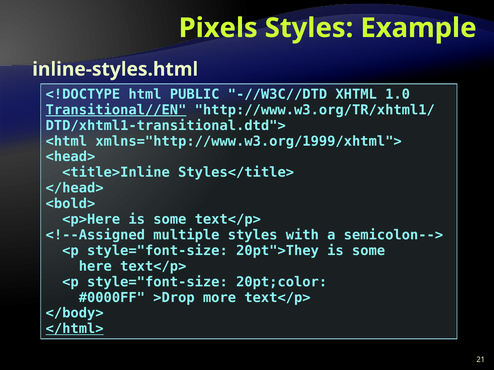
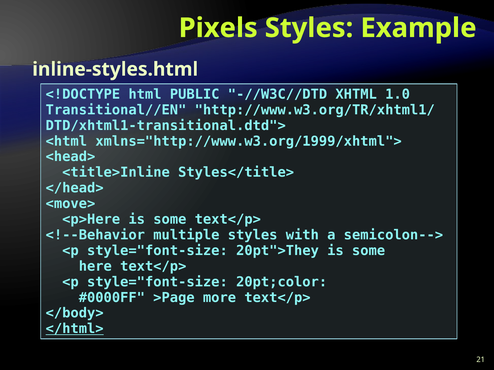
Transitional//EN underline: present -> none
<bold>: <bold> -> <move>
<!--Assigned: <!--Assigned -> <!--Behavior
>Drop: >Drop -> >Page
